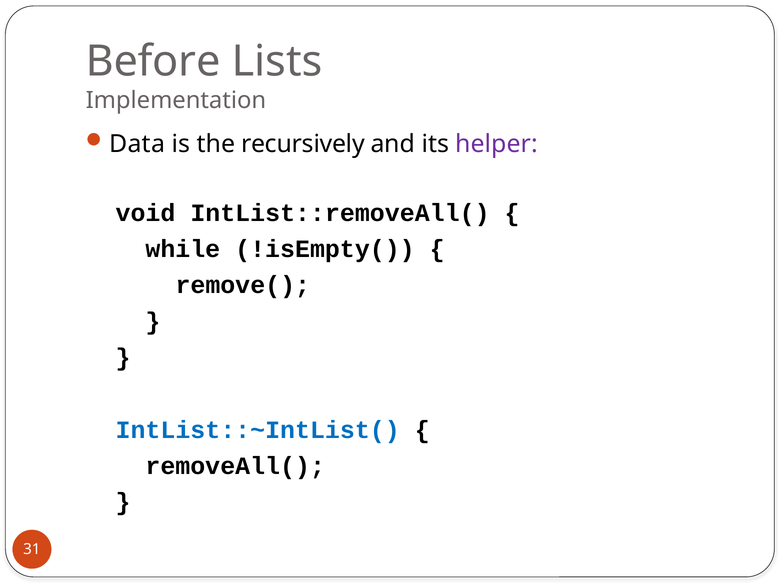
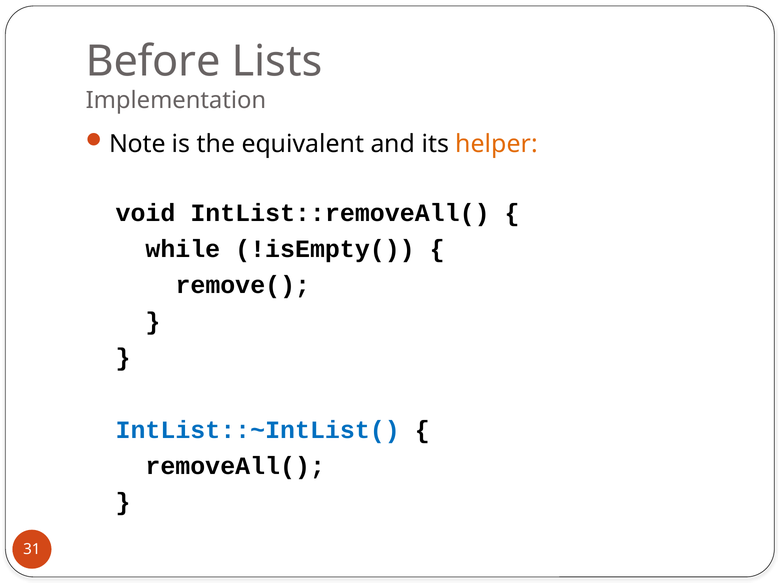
Data: Data -> Note
recursively: recursively -> equivalent
helper colour: purple -> orange
